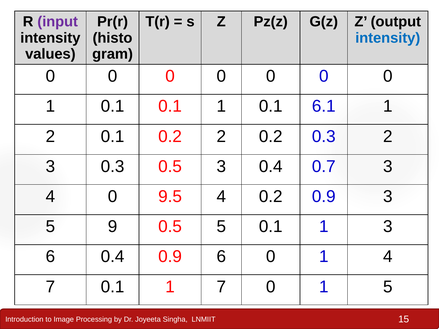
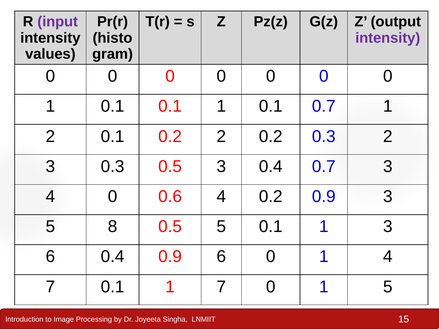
intensity at (388, 38) colour: blue -> purple
0.1 6.1: 6.1 -> 0.7
9.5: 9.5 -> 0.6
9: 9 -> 8
